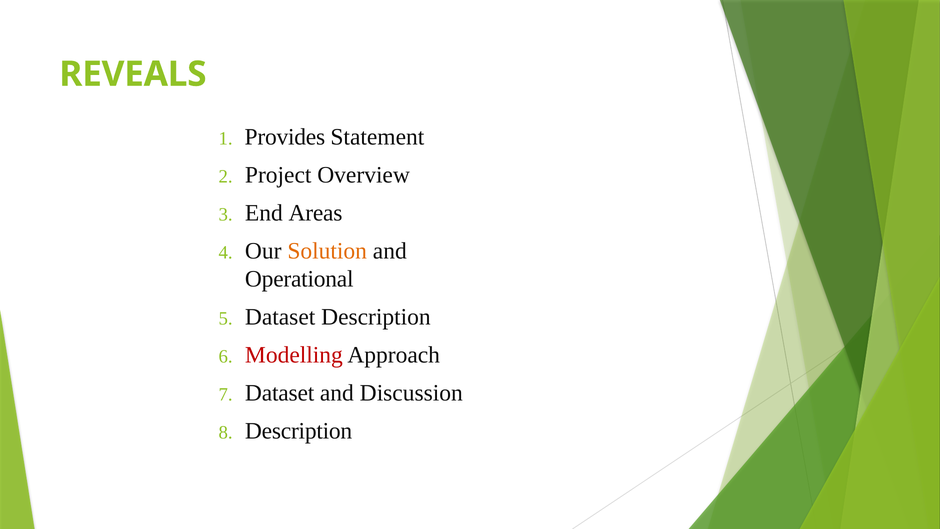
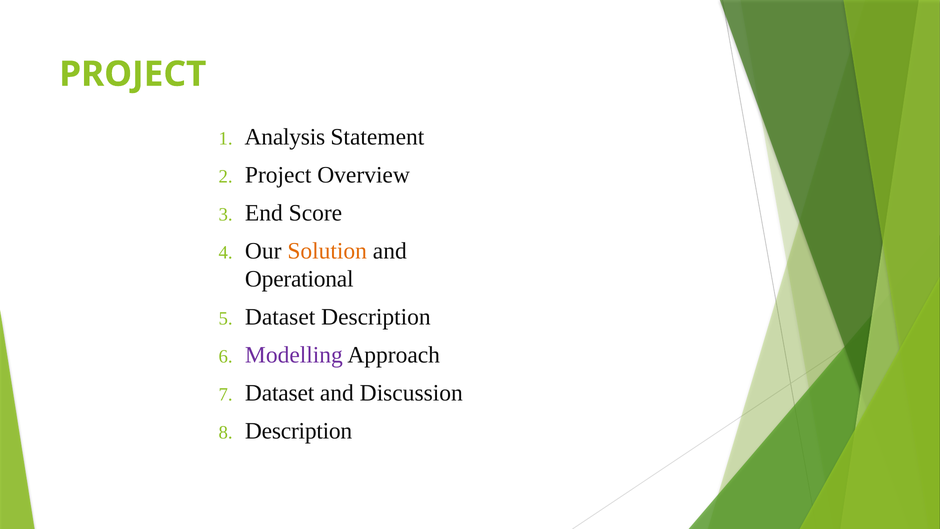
REVEALS at (133, 74): REVEALS -> PROJECT
Provides: Provides -> Analysis
Areas: Areas -> Score
Modelling colour: red -> purple
